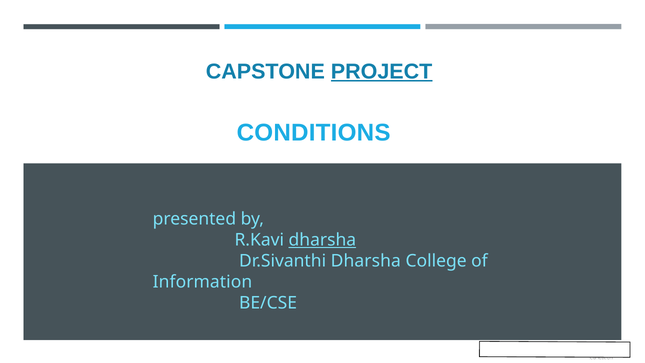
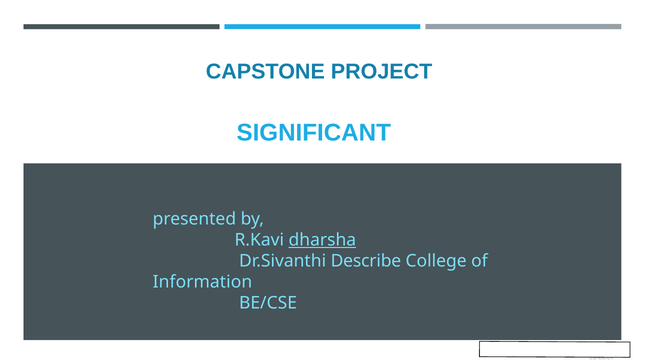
PROJECT underline: present -> none
CONDITIONS: CONDITIONS -> SIGNIFICANT
Dr.Sivanthi Dharsha: Dharsha -> Describe
